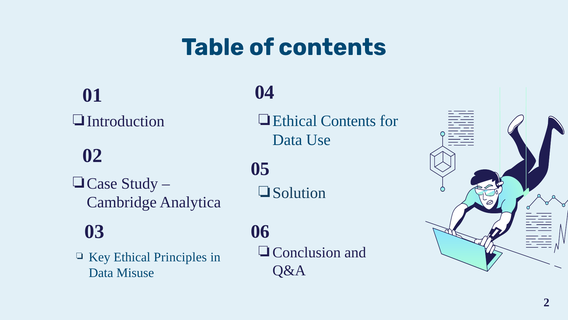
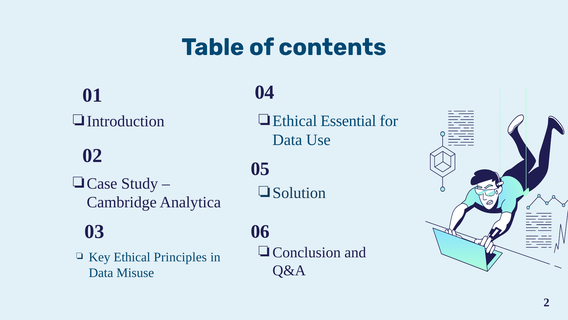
Contents at (348, 121): Contents -> Essential
